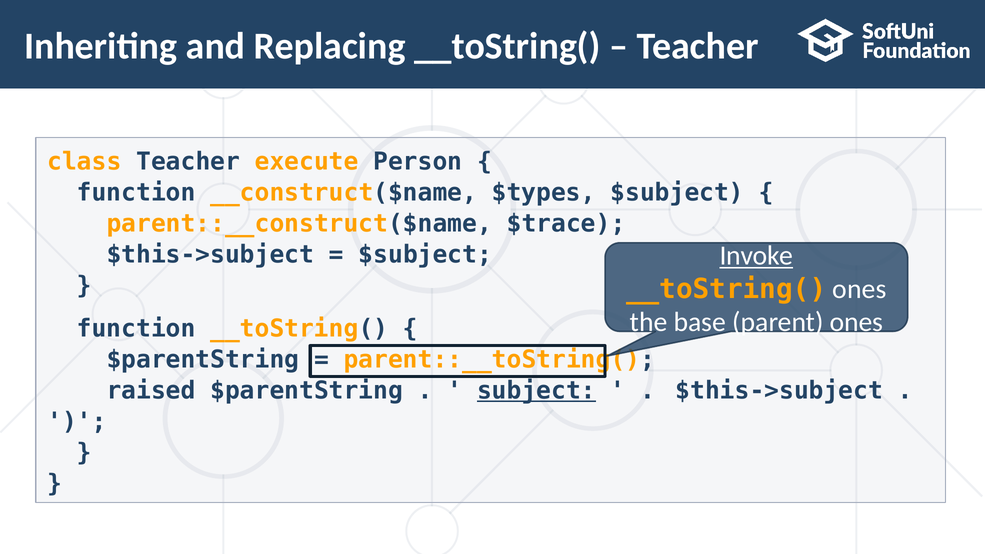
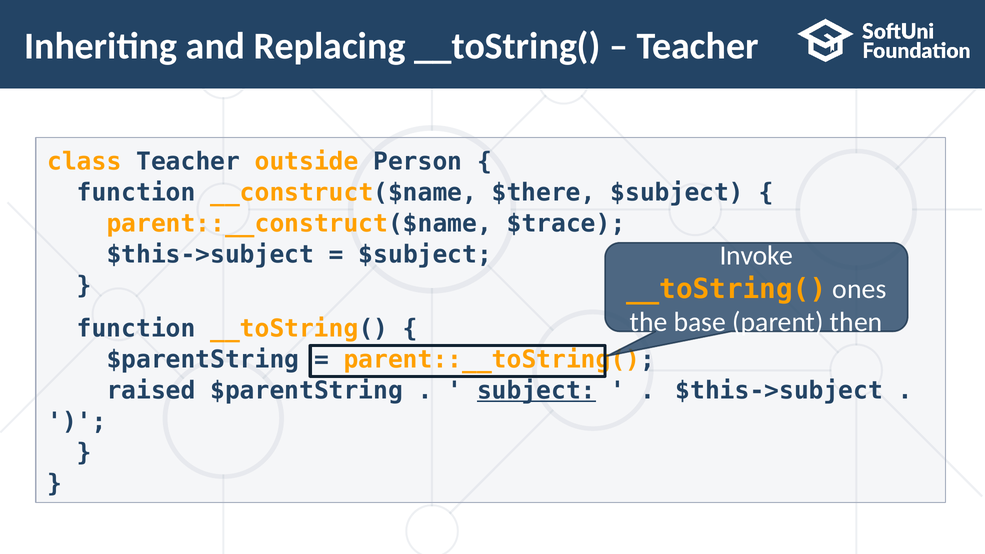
execute: execute -> outside
$types: $types -> $there
Invoke underline: present -> none
parent ones: ones -> then
